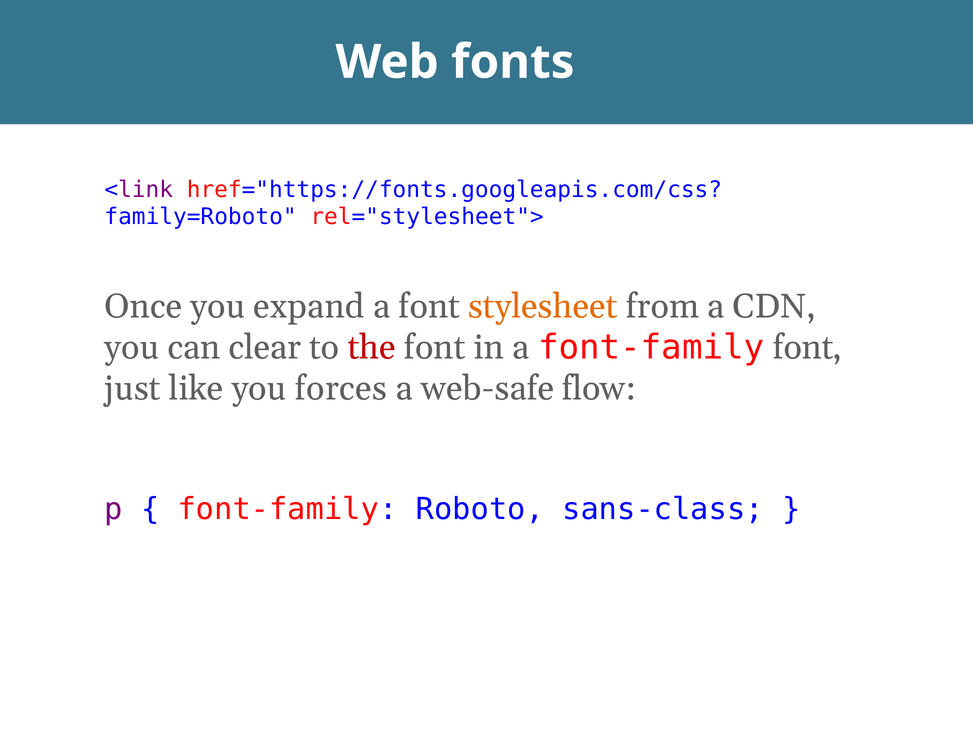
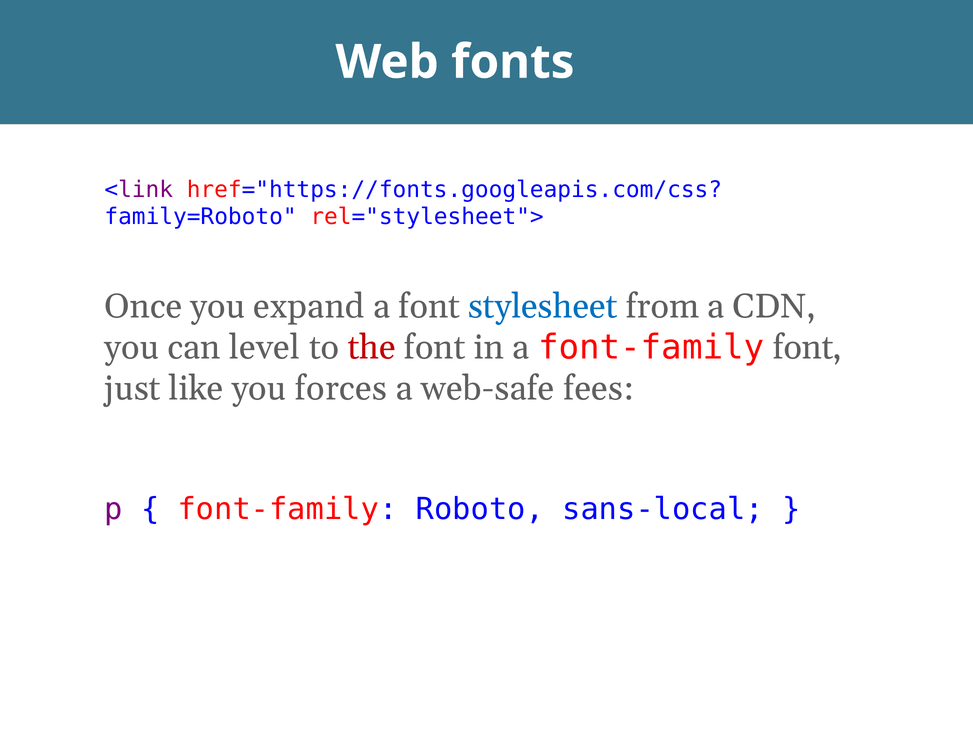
stylesheet colour: orange -> blue
clear: clear -> level
flow: flow -> fees
sans-class: sans-class -> sans-local
